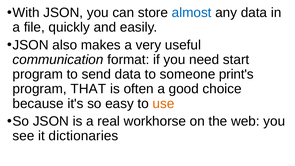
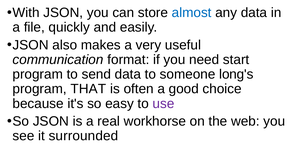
print's: print's -> long's
use colour: orange -> purple
dictionaries: dictionaries -> surrounded
